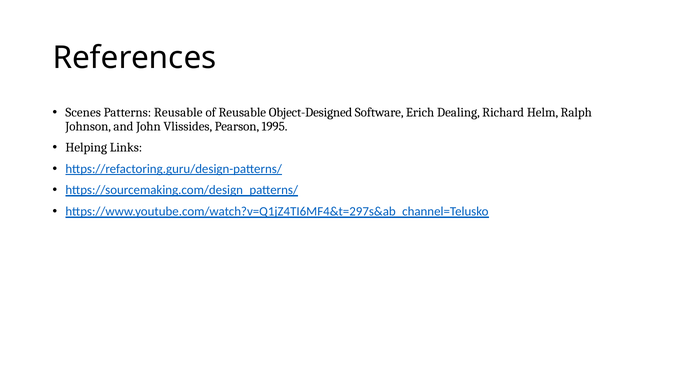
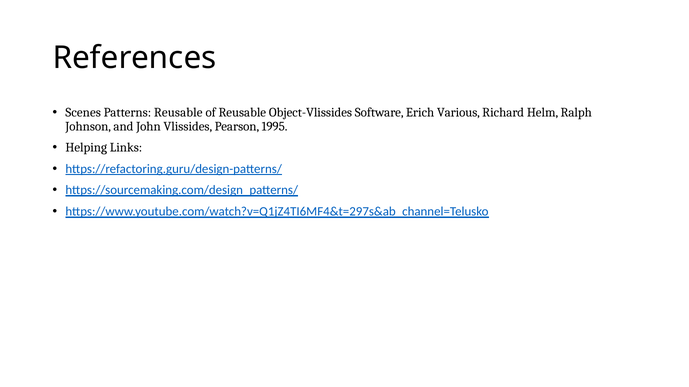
Object-Designed: Object-Designed -> Object-Vlissides
Dealing: Dealing -> Various
